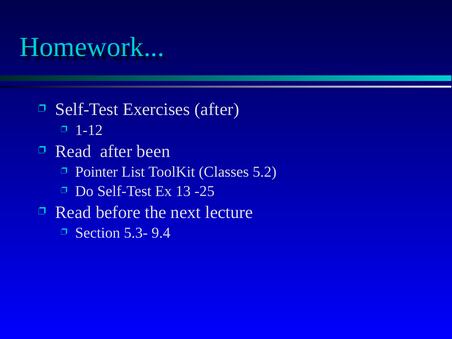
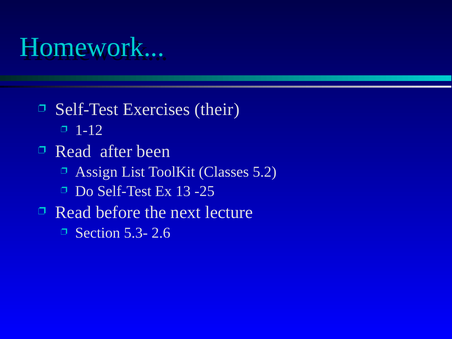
Exercises after: after -> their
Pointer: Pointer -> Assign
9.4: 9.4 -> 2.6
